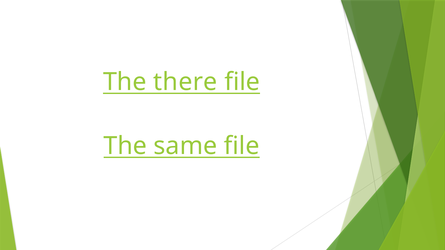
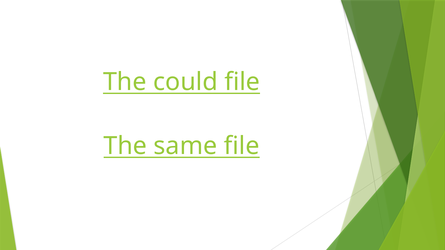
there: there -> could
